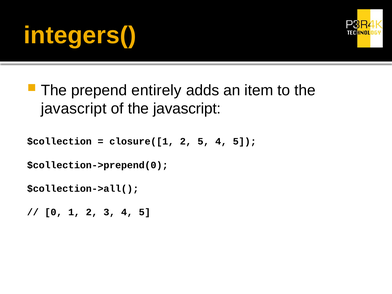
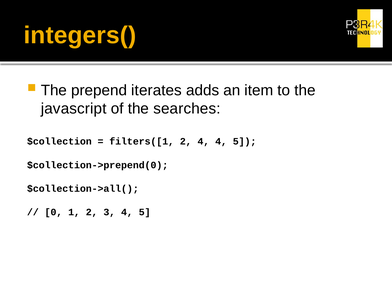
entirely: entirely -> iterates
of the javascript: javascript -> searches
closure([1: closure([1 -> filters([1
2 5: 5 -> 4
